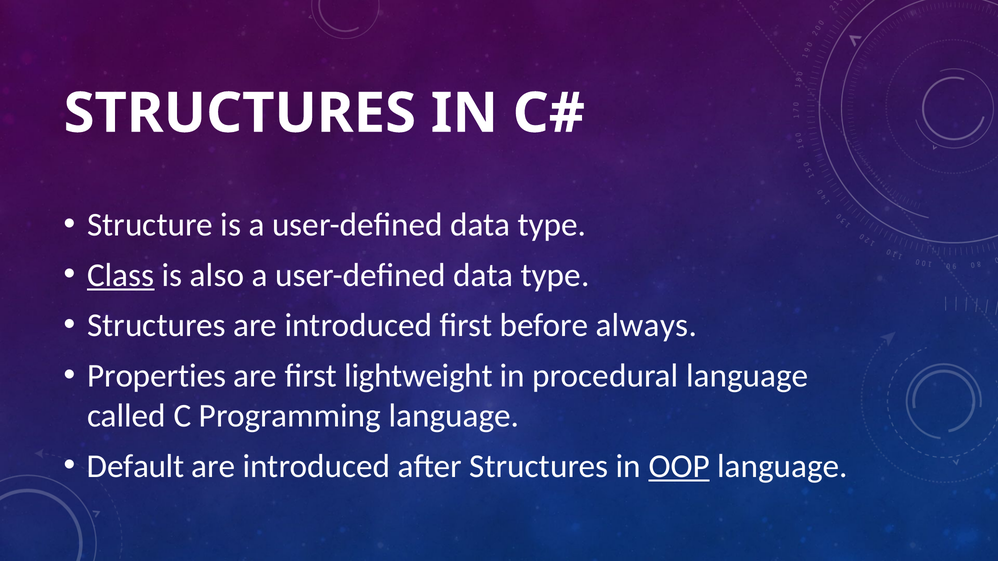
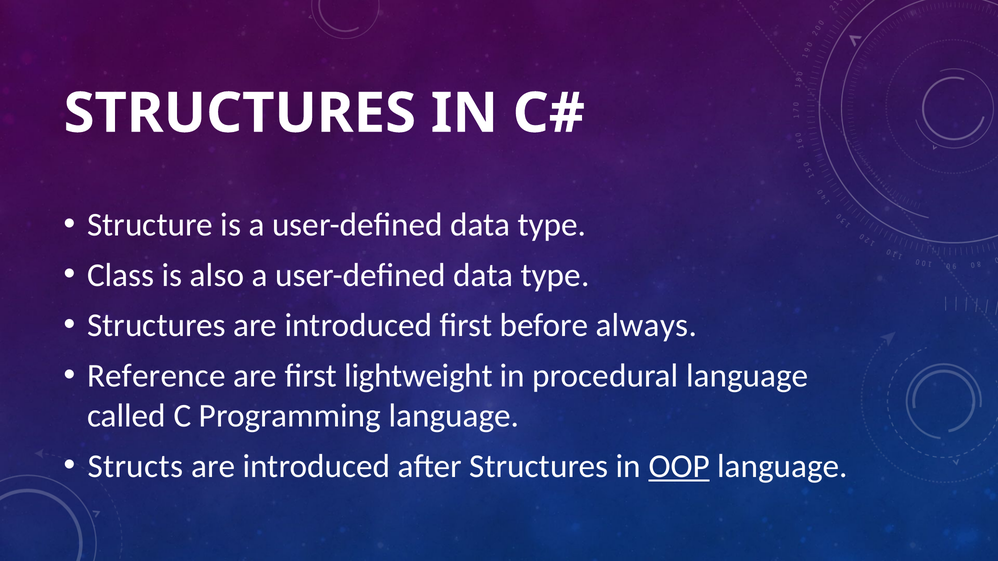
Class underline: present -> none
Properties: Properties -> Reference
Default: Default -> Structs
